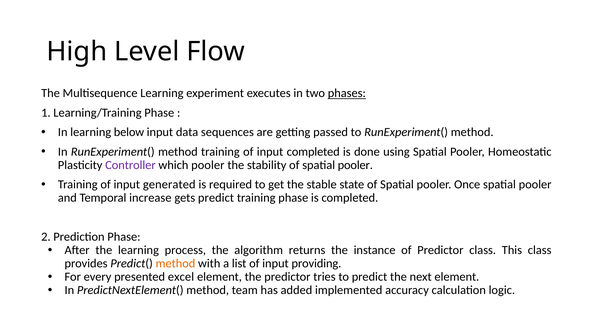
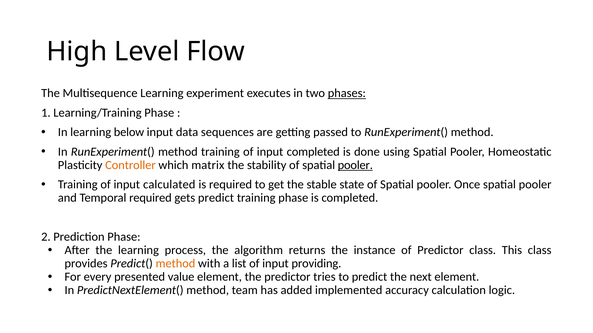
Controller colour: purple -> orange
which pooler: pooler -> matrix
pooler at (355, 165) underline: none -> present
generated: generated -> calculated
Temporal increase: increase -> required
excel: excel -> value
